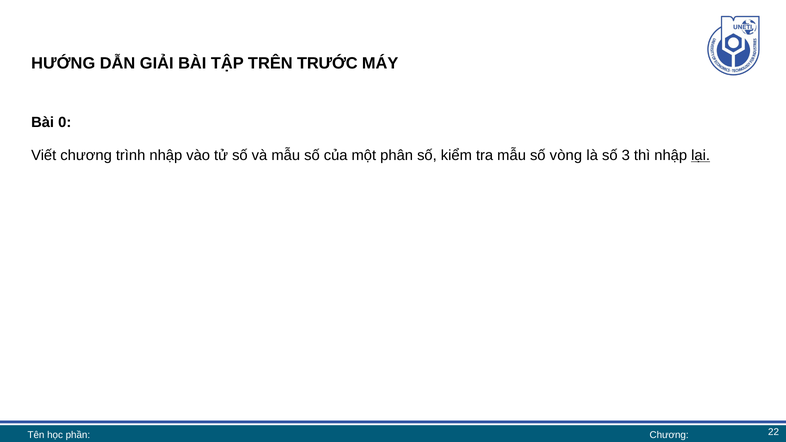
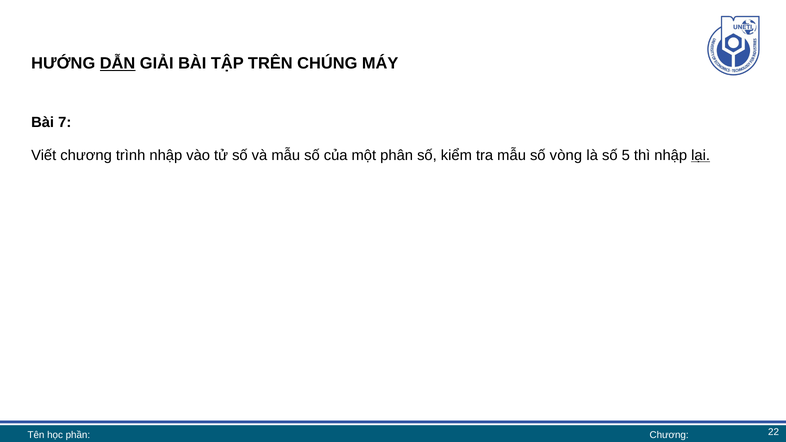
DẪN underline: none -> present
TRƯỚC: TRƯỚC -> CHÚNG
0: 0 -> 7
3: 3 -> 5
